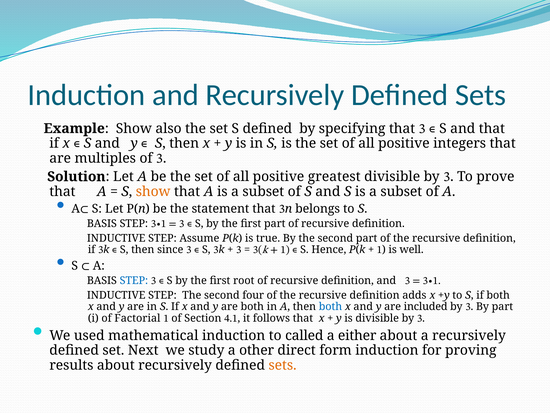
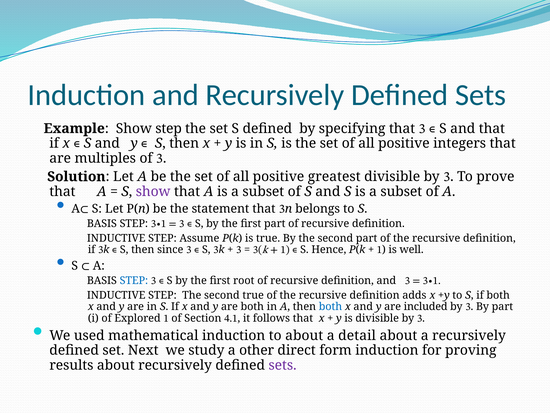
Show also: also -> step
show at (153, 191) colour: orange -> purple
second four: four -> true
Factorial: Factorial -> Explored
to called: called -> about
either: either -> detail
sets at (283, 365) colour: orange -> purple
